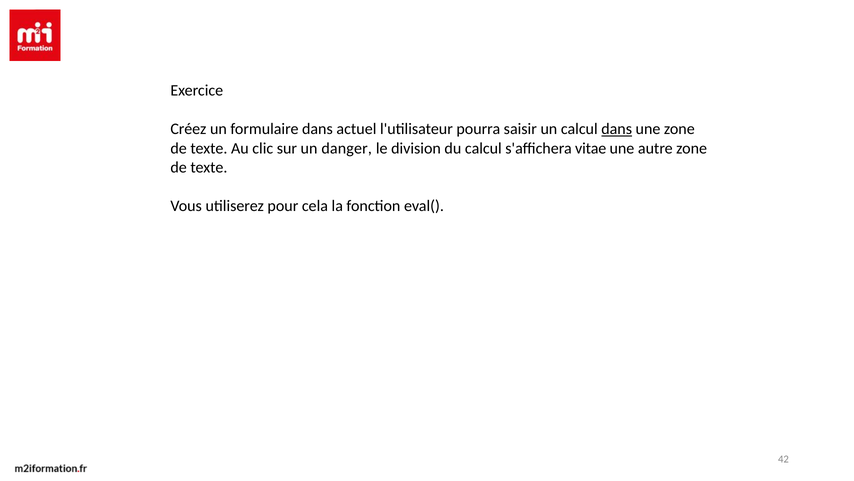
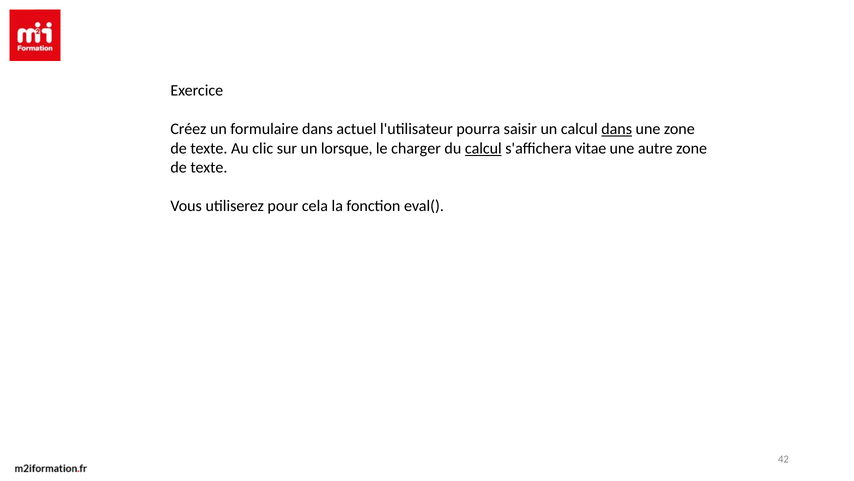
danger: danger -> lorsque
division: division -> charger
calcul at (483, 148) underline: none -> present
